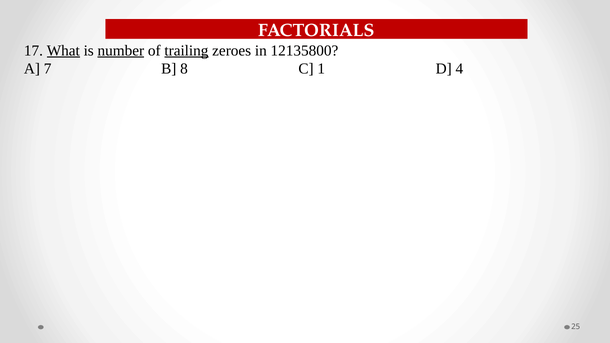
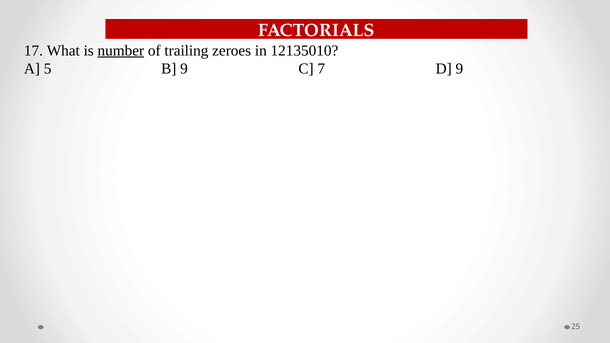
What underline: present -> none
trailing underline: present -> none
12135800: 12135800 -> 12135010
7: 7 -> 5
B 8: 8 -> 9
1: 1 -> 7
D 4: 4 -> 9
